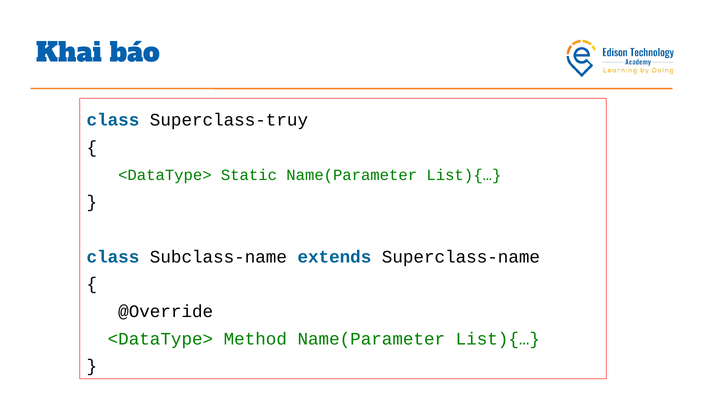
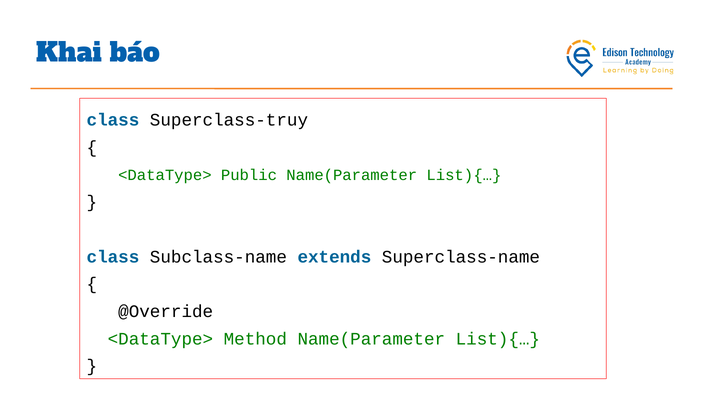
Static: Static -> Public
